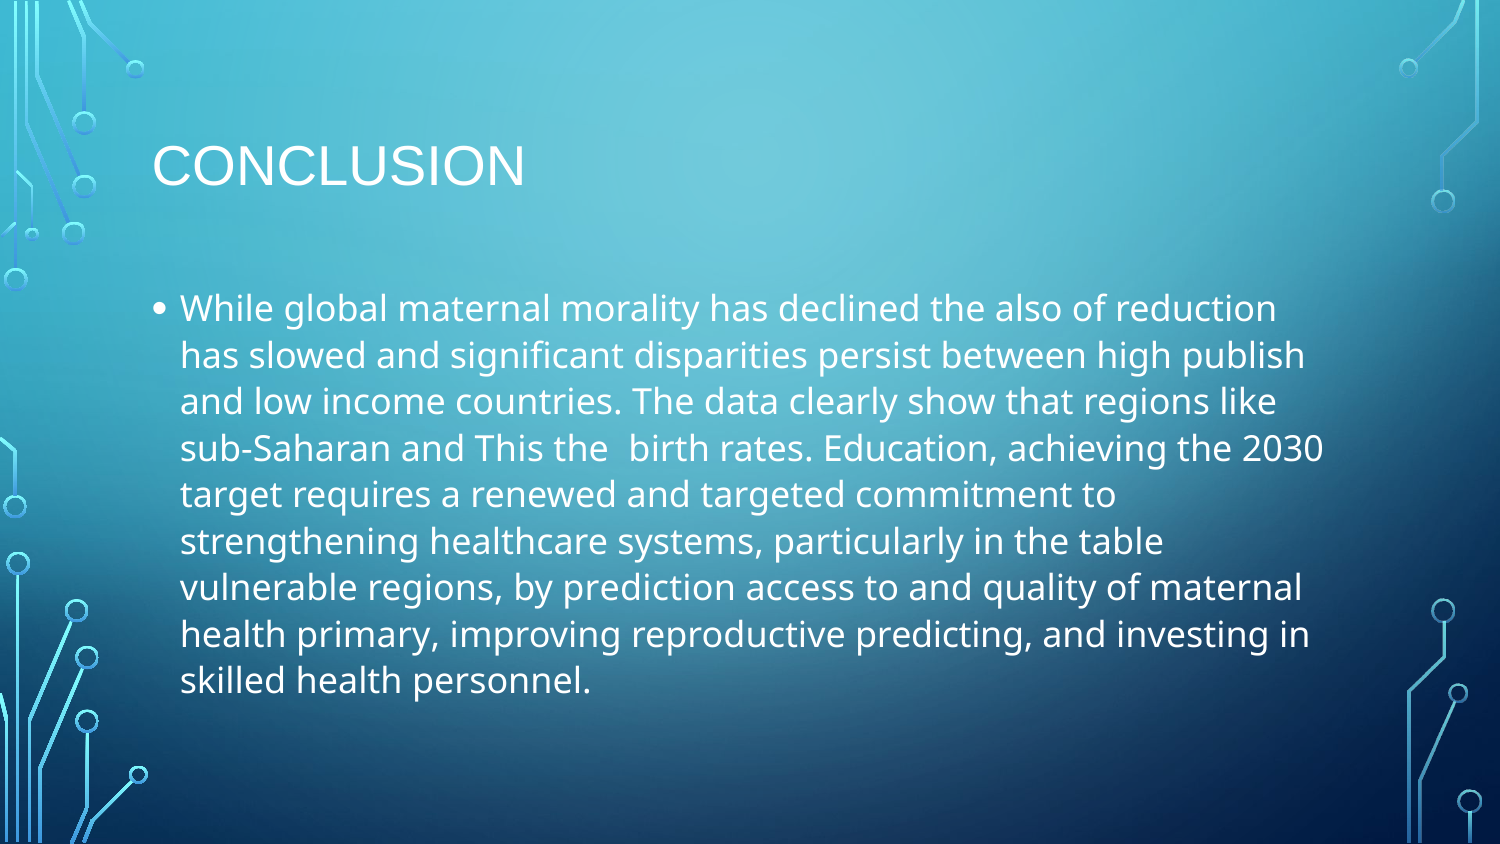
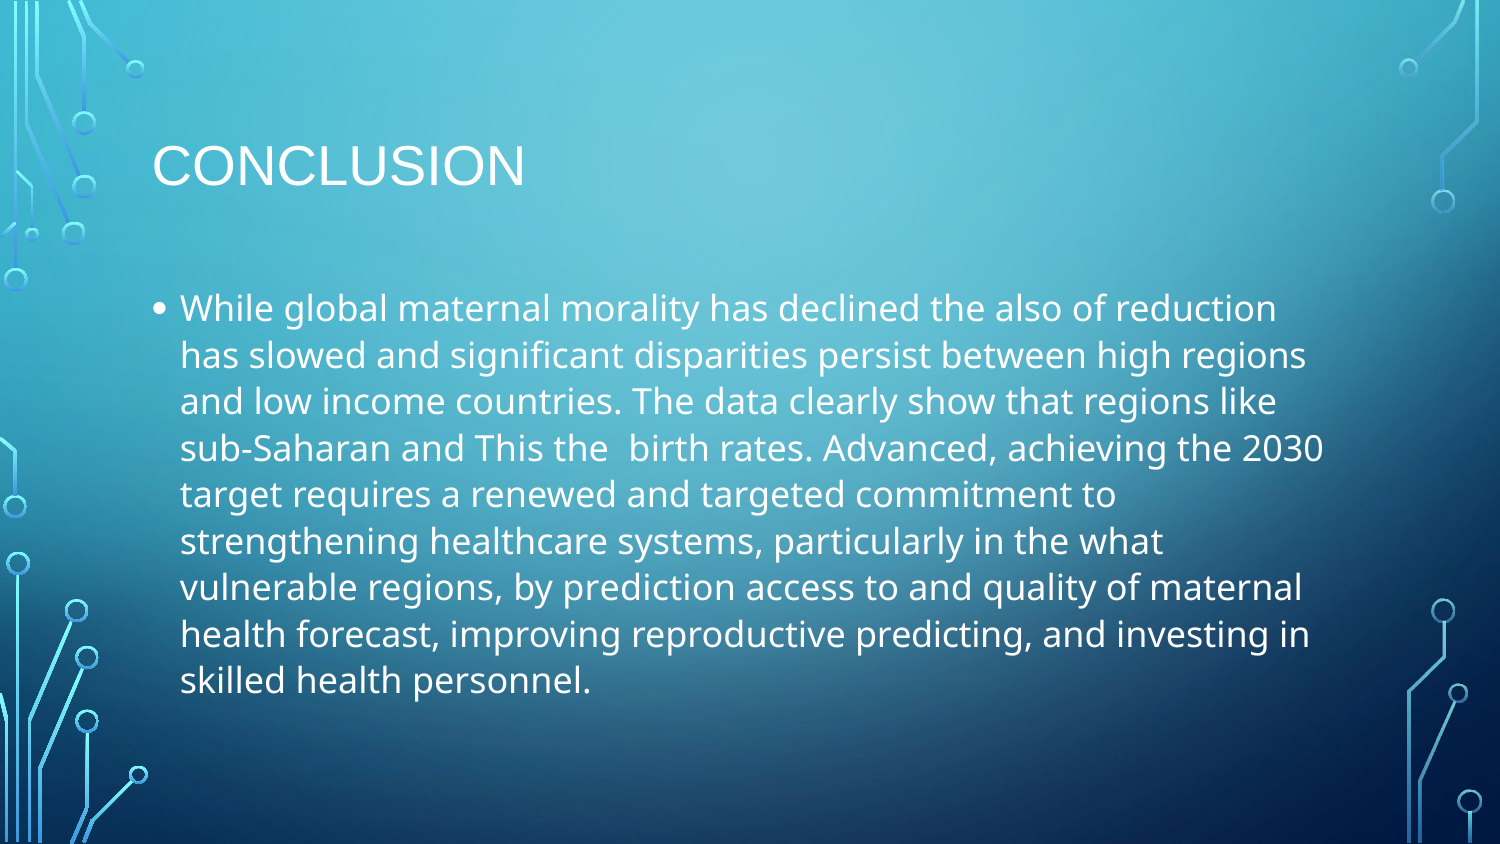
high publish: publish -> regions
Education: Education -> Advanced
table: table -> what
primary: primary -> forecast
